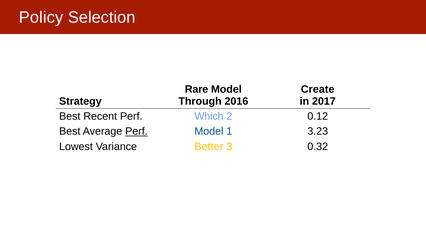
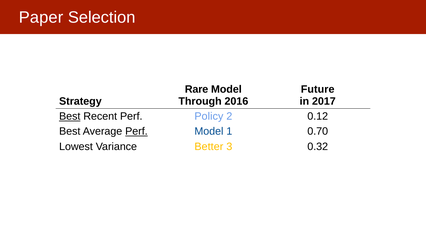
Policy: Policy -> Paper
Create: Create -> Future
Best at (70, 116) underline: none -> present
Which: Which -> Policy
3.23: 3.23 -> 0.70
